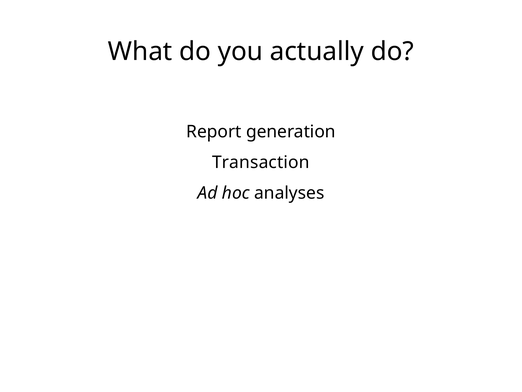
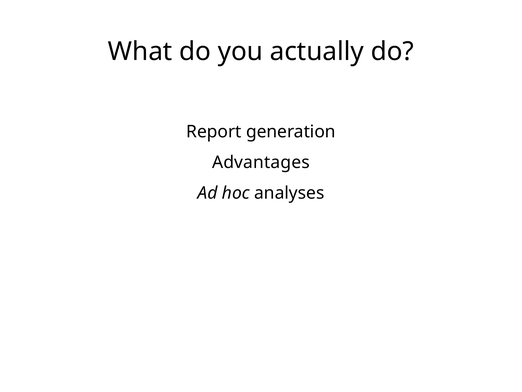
Transaction: Transaction -> Advantages
